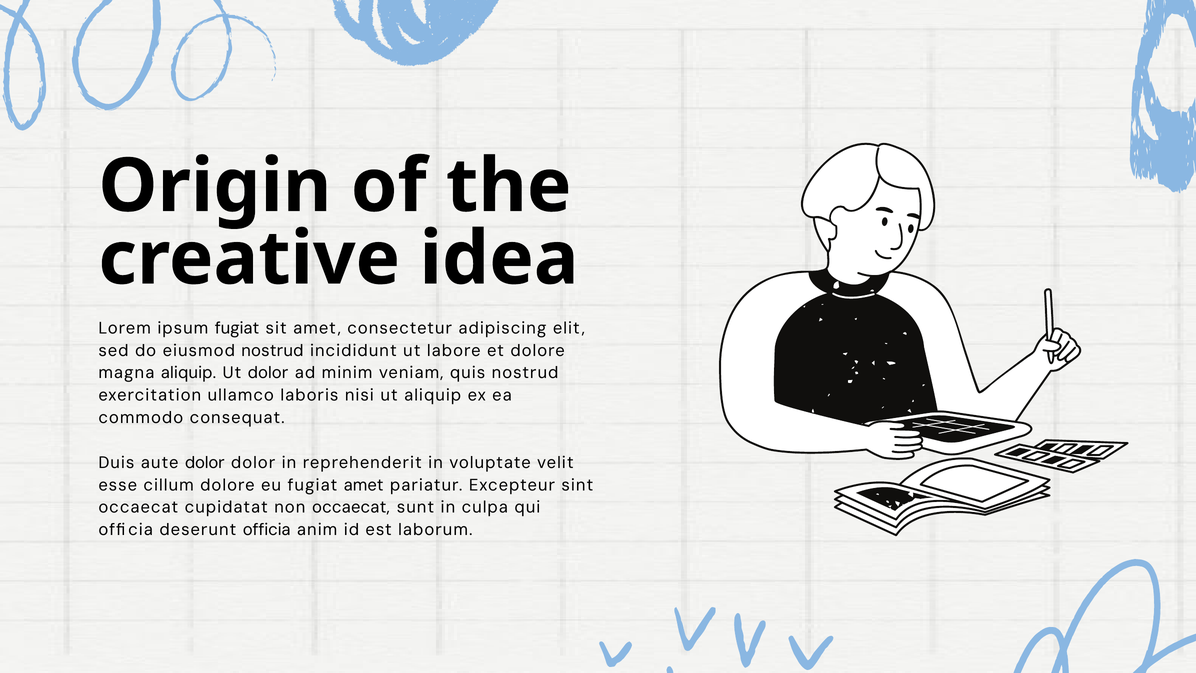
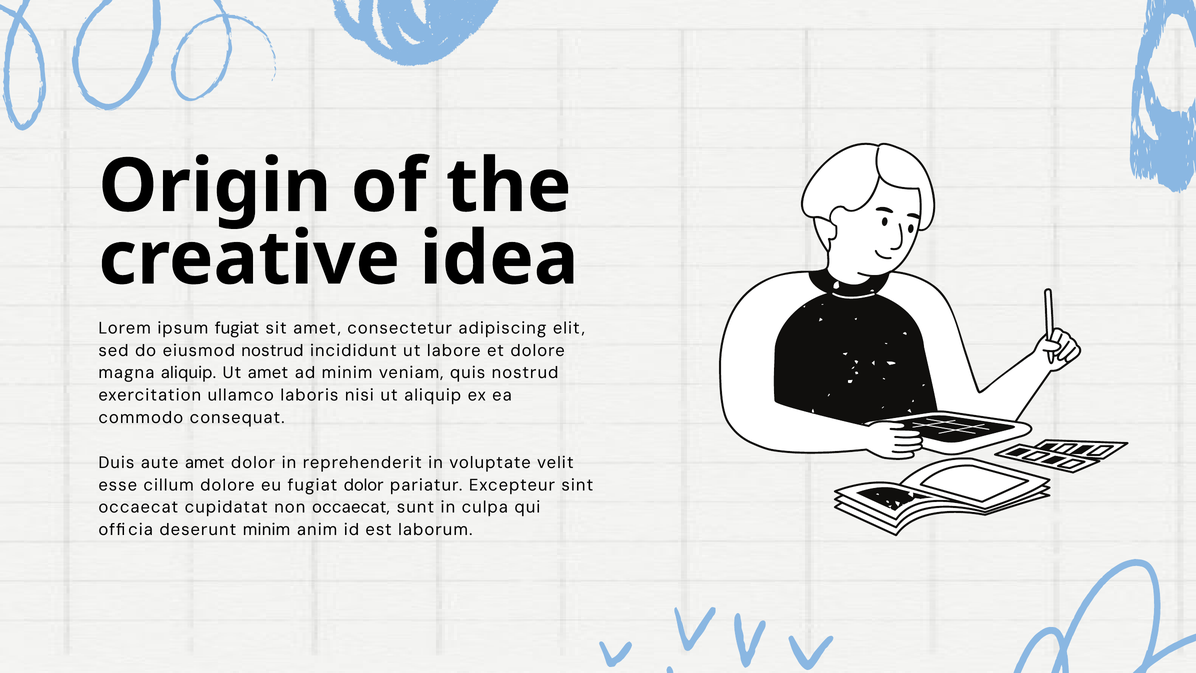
Ut dolor: dolor -> amet
aute dolor: dolor -> amet
fugiat amet: amet -> dolor
deserunt officia: officia -> minim
